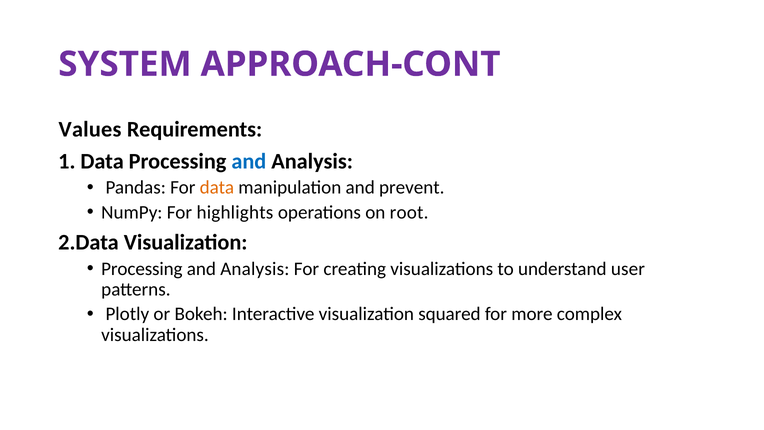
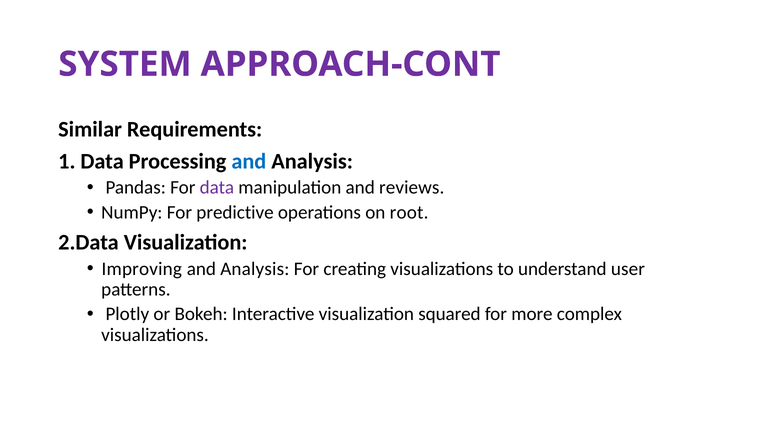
Values: Values -> Similar
data at (217, 188) colour: orange -> purple
prevent: prevent -> reviews
highlights: highlights -> predictive
Processing at (142, 269): Processing -> Improving
